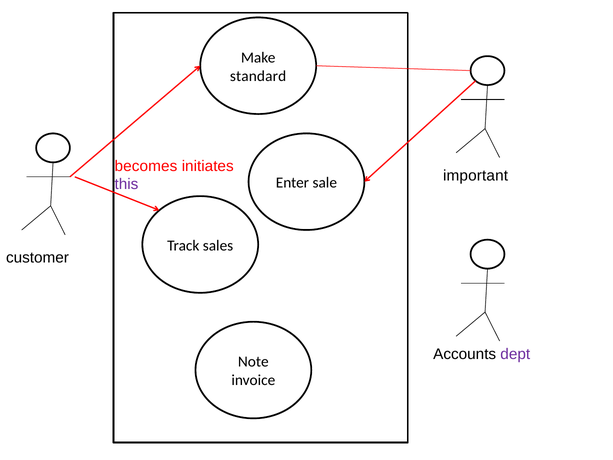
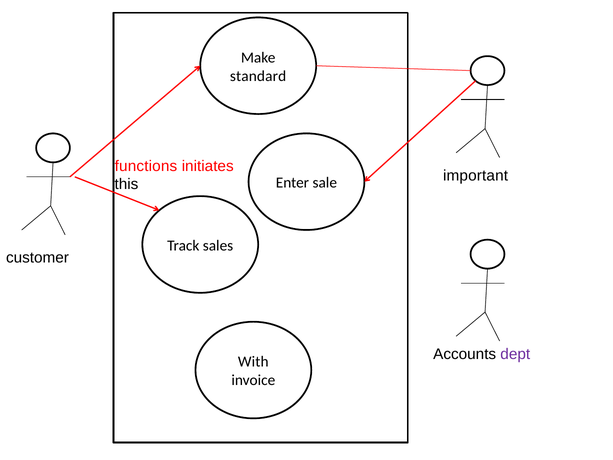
becomes: becomes -> functions
this colour: purple -> black
Note: Note -> With
